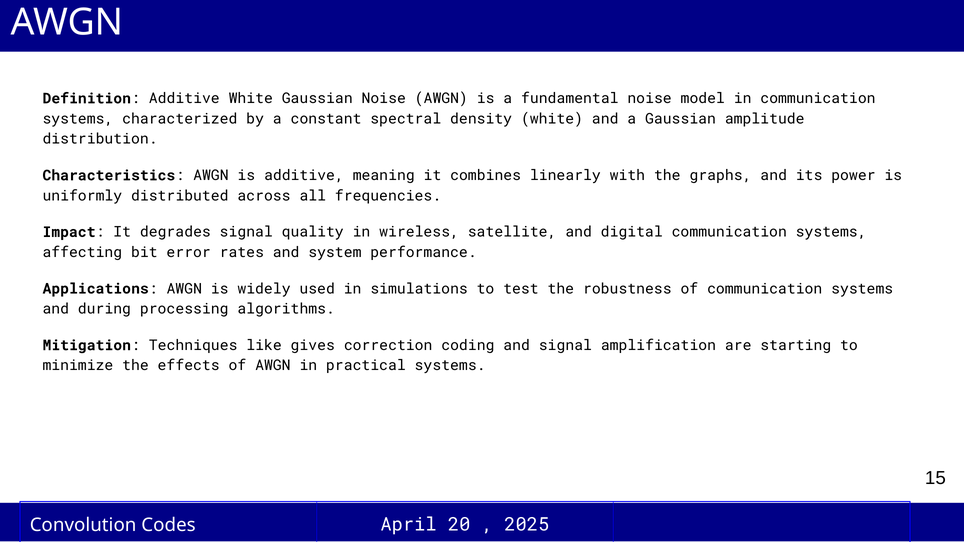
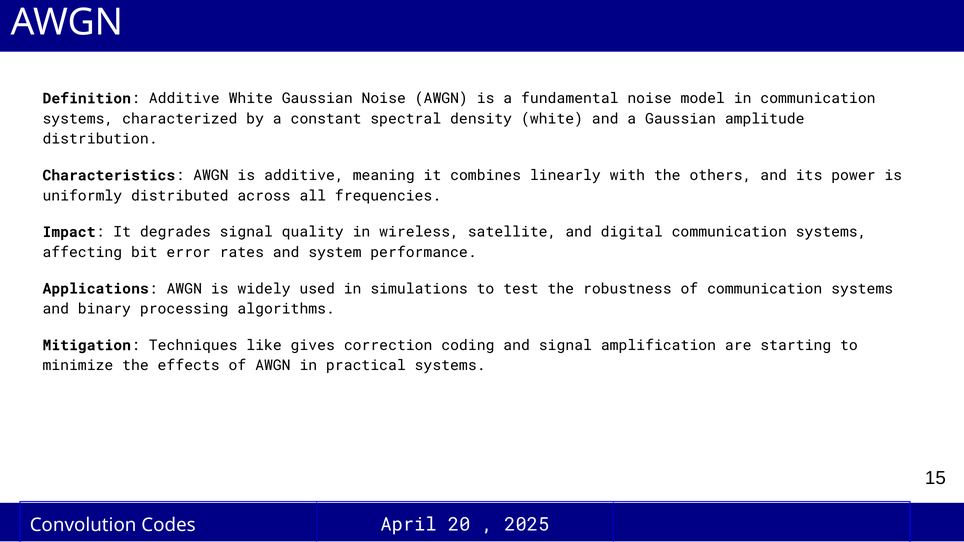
graphs: graphs -> others
during: during -> binary
